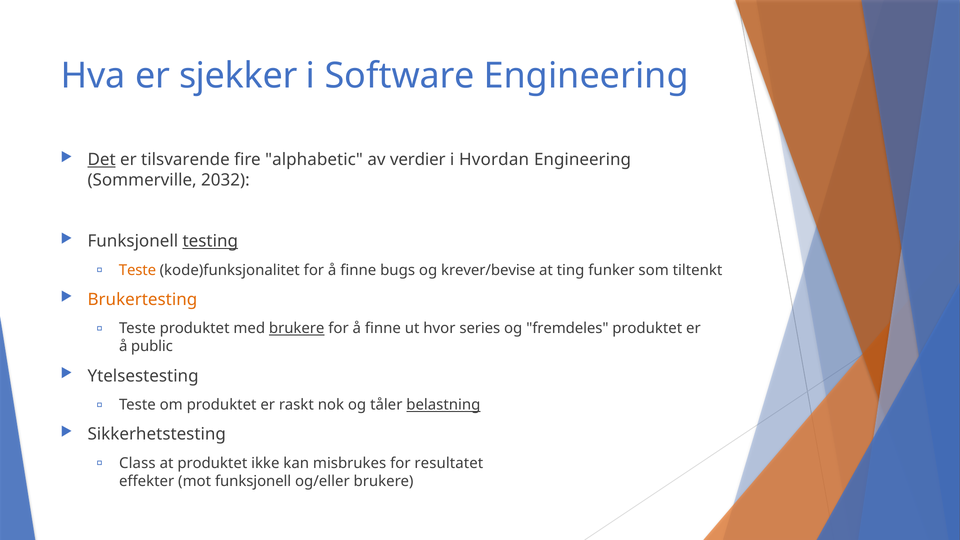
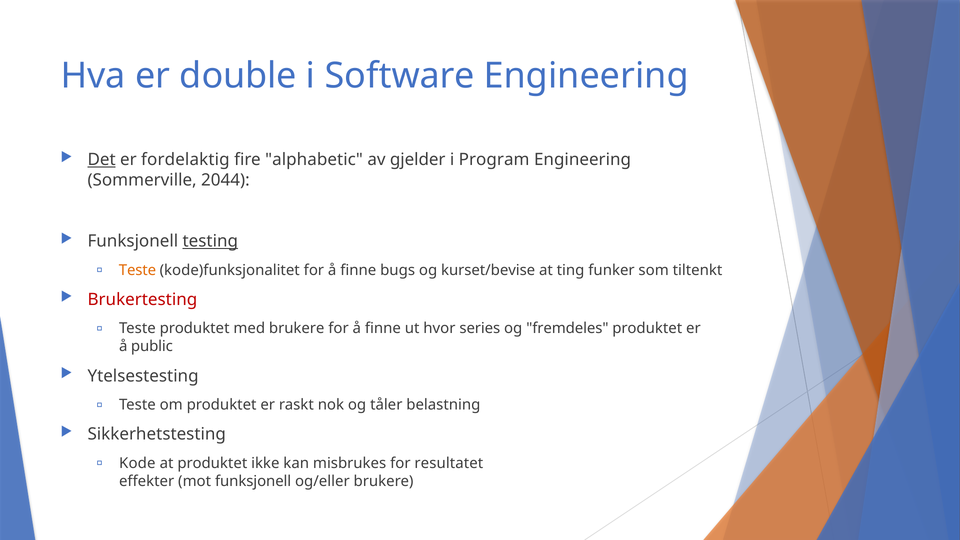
sjekker: sjekker -> double
tilsvarende: tilsvarende -> fordelaktig
verdier: verdier -> gjelder
Hvordan: Hvordan -> Program
2032: 2032 -> 2044
krever/bevise: krever/bevise -> kurset/bevise
Brukertesting colour: orange -> red
brukere at (297, 329) underline: present -> none
belastning underline: present -> none
Class: Class -> Kode
